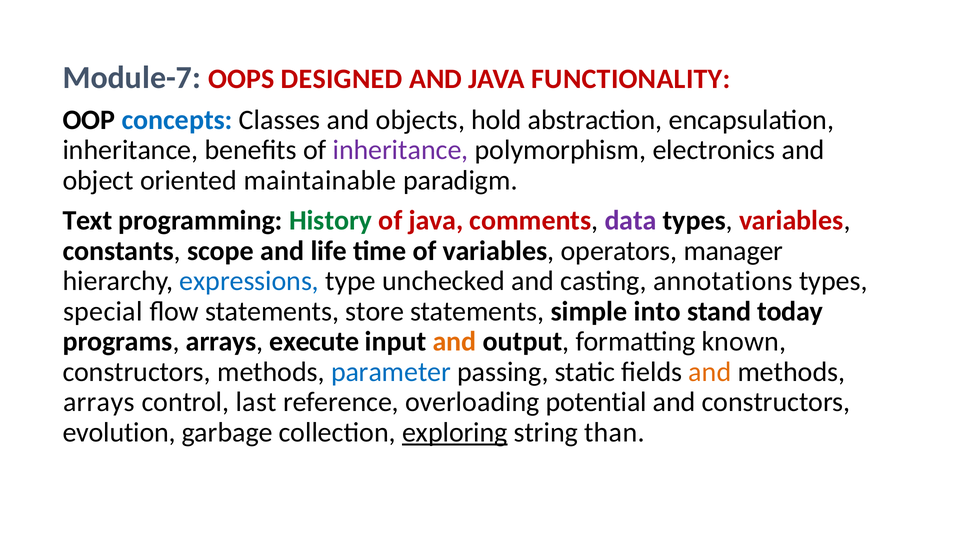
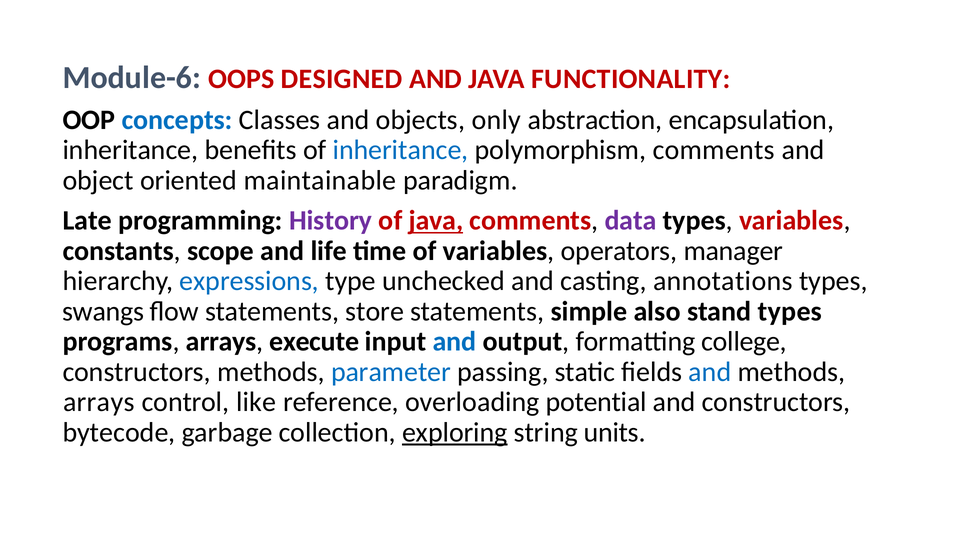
Module-7: Module-7 -> Module-6
hold: hold -> only
inheritance at (401, 150) colour: purple -> blue
polymorphism electronics: electronics -> comments
Text: Text -> Late
History colour: green -> purple
java at (436, 221) underline: none -> present
special: special -> swangs
into: into -> also
stand today: today -> types
and at (455, 341) colour: orange -> blue
known: known -> college
and at (710, 372) colour: orange -> blue
last: last -> like
evolution: evolution -> bytecode
than: than -> units
